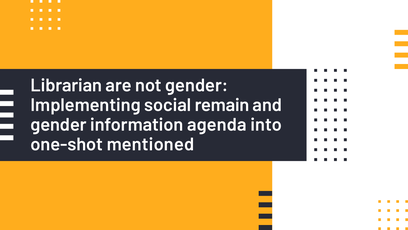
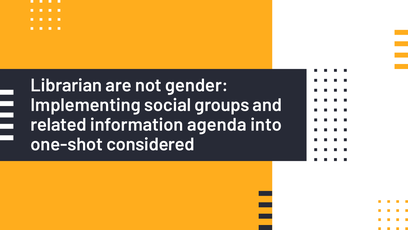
remain: remain -> groups
gender at (59, 124): gender -> related
mentioned: mentioned -> considered
